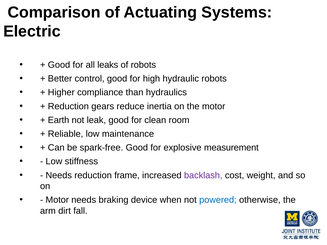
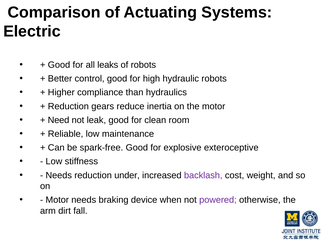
Earth: Earth -> Need
measurement: measurement -> exteroceptive
frame: frame -> under
powered colour: blue -> purple
